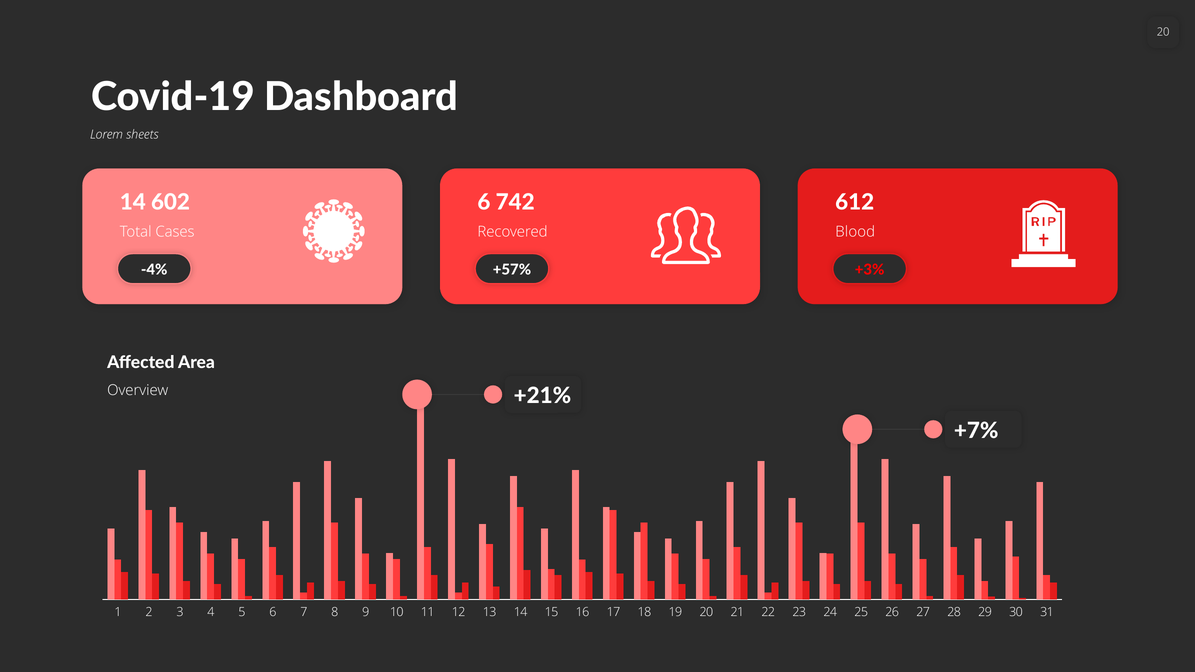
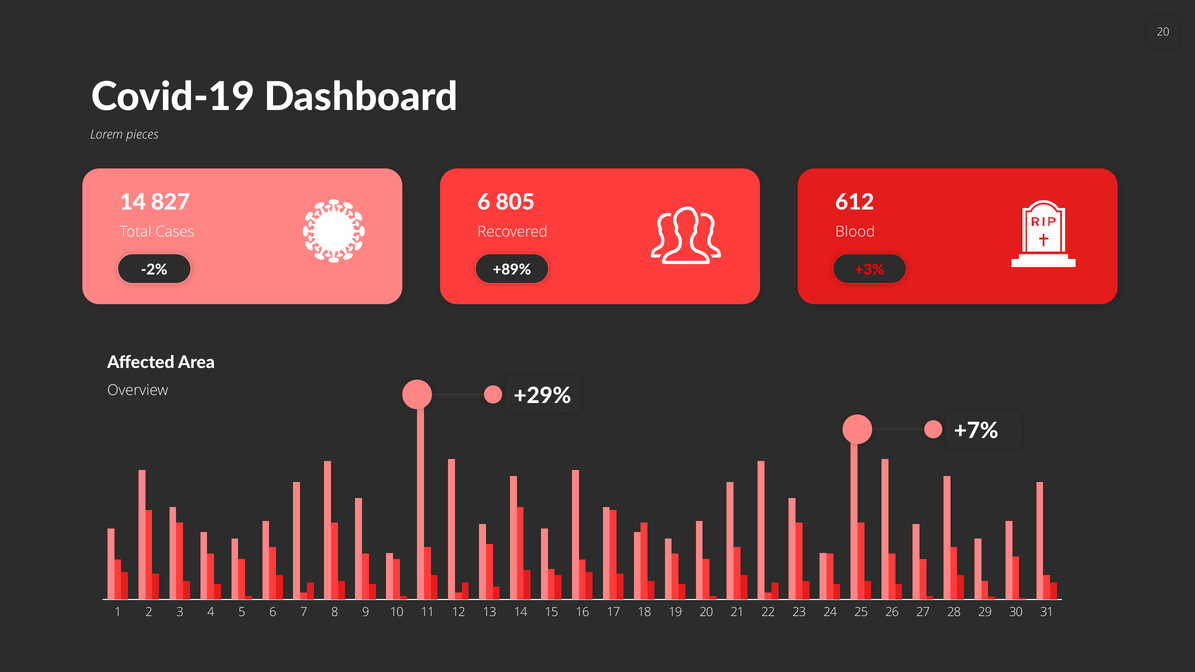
sheets: sheets -> pieces
602: 602 -> 827
742: 742 -> 805
-4%: -4% -> -2%
+57%: +57% -> +89%
+21%: +21% -> +29%
